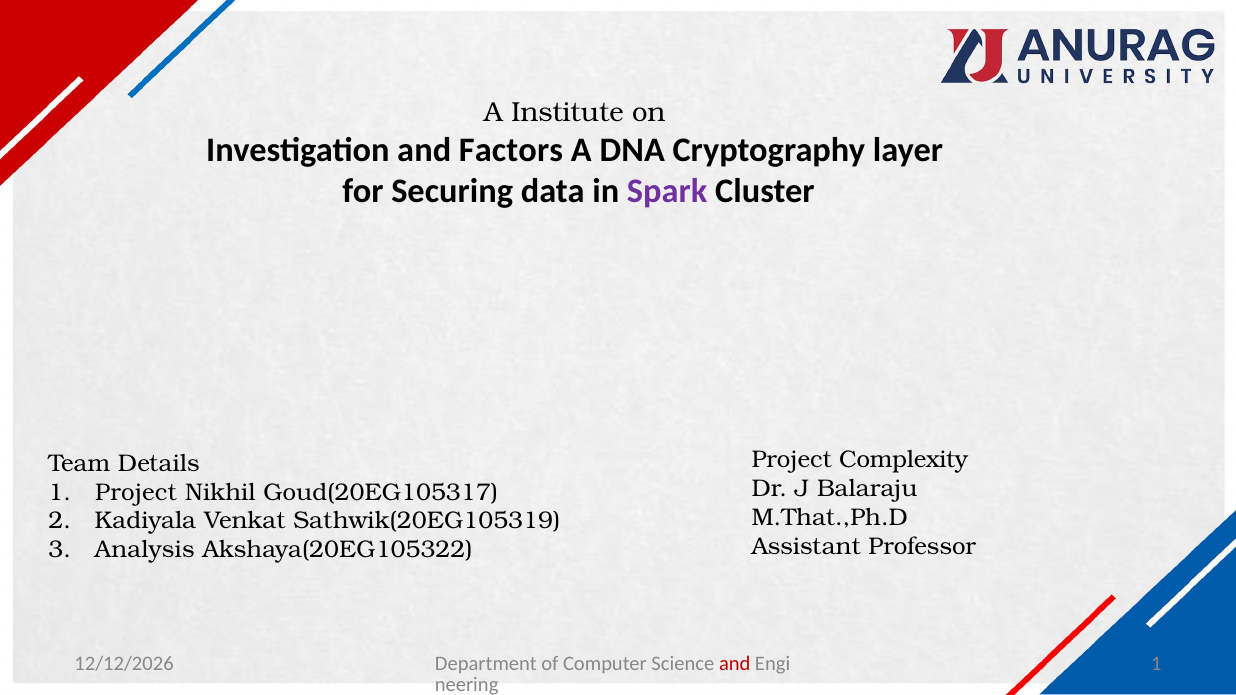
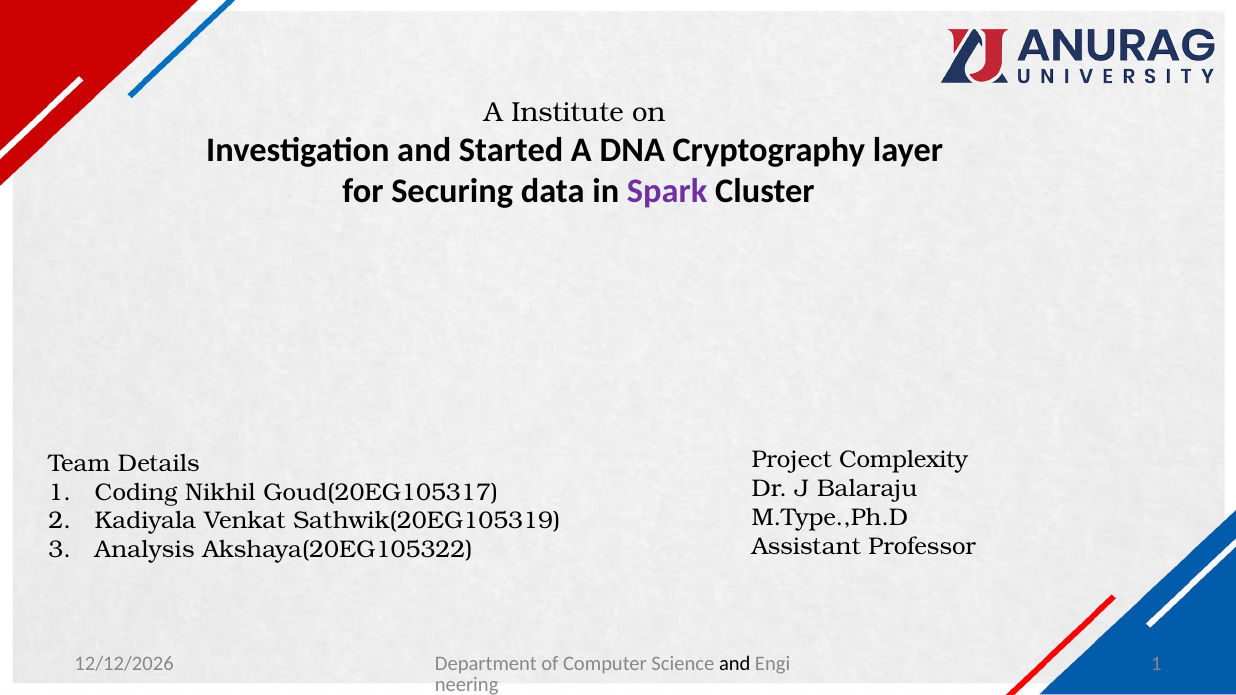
Factors: Factors -> Started
1 Project: Project -> Coding
M.That.,Ph.D: M.That.,Ph.D -> M.Type.,Ph.D
and at (735, 664) colour: red -> black
